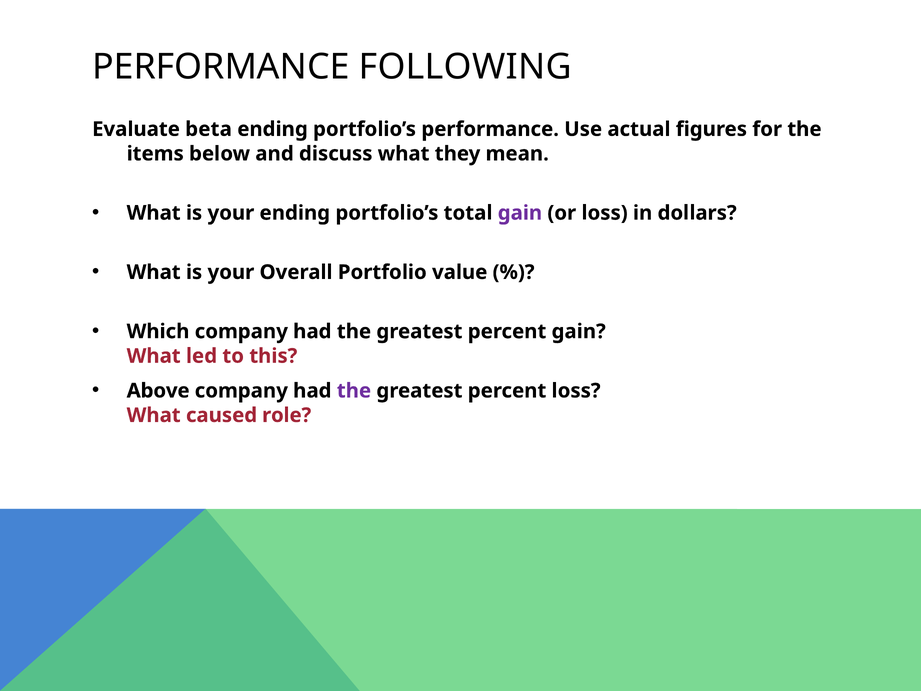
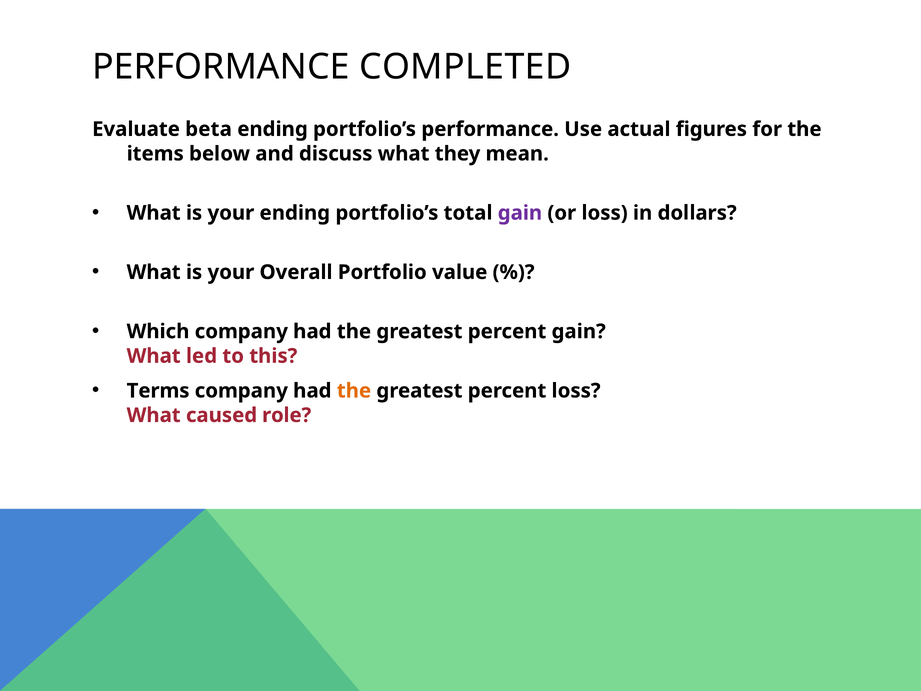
FOLLOWING: FOLLOWING -> COMPLETED
Above: Above -> Terms
the at (354, 391) colour: purple -> orange
